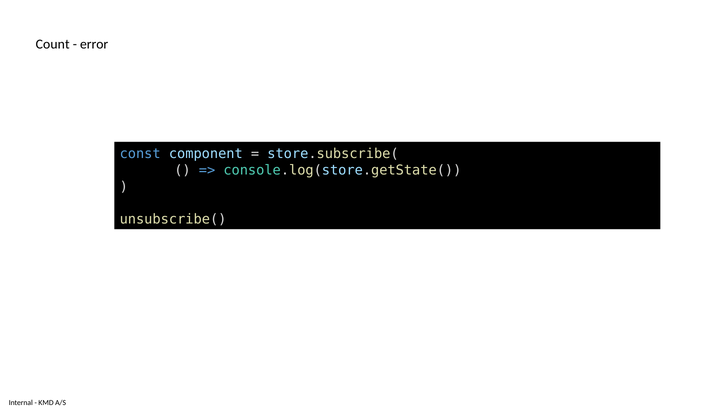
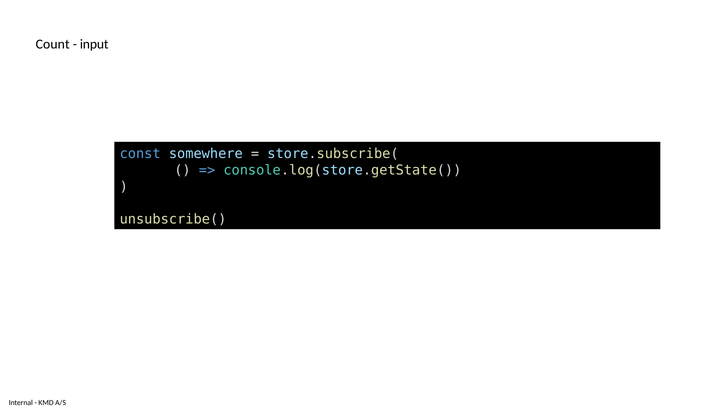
error: error -> input
component: component -> somewhere
